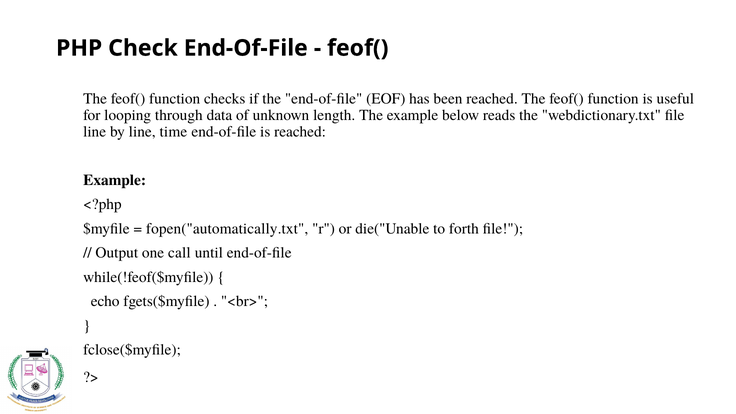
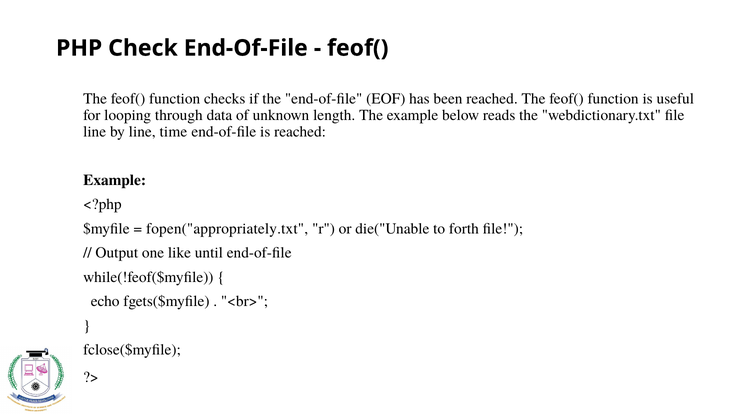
fopen("automatically.txt: fopen("automatically.txt -> fopen("appropriately.txt
call: call -> like
